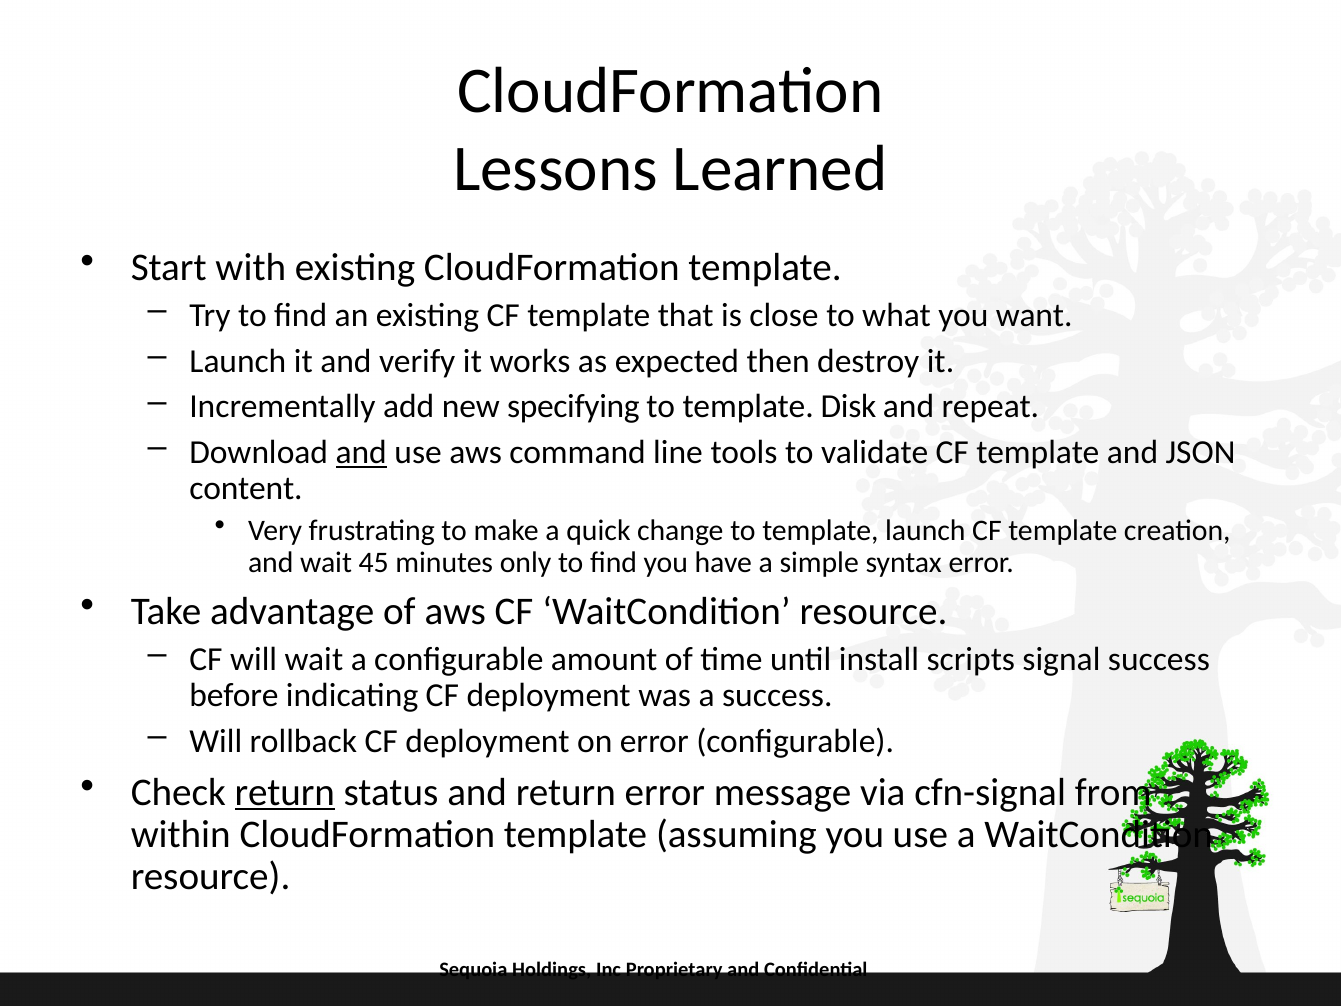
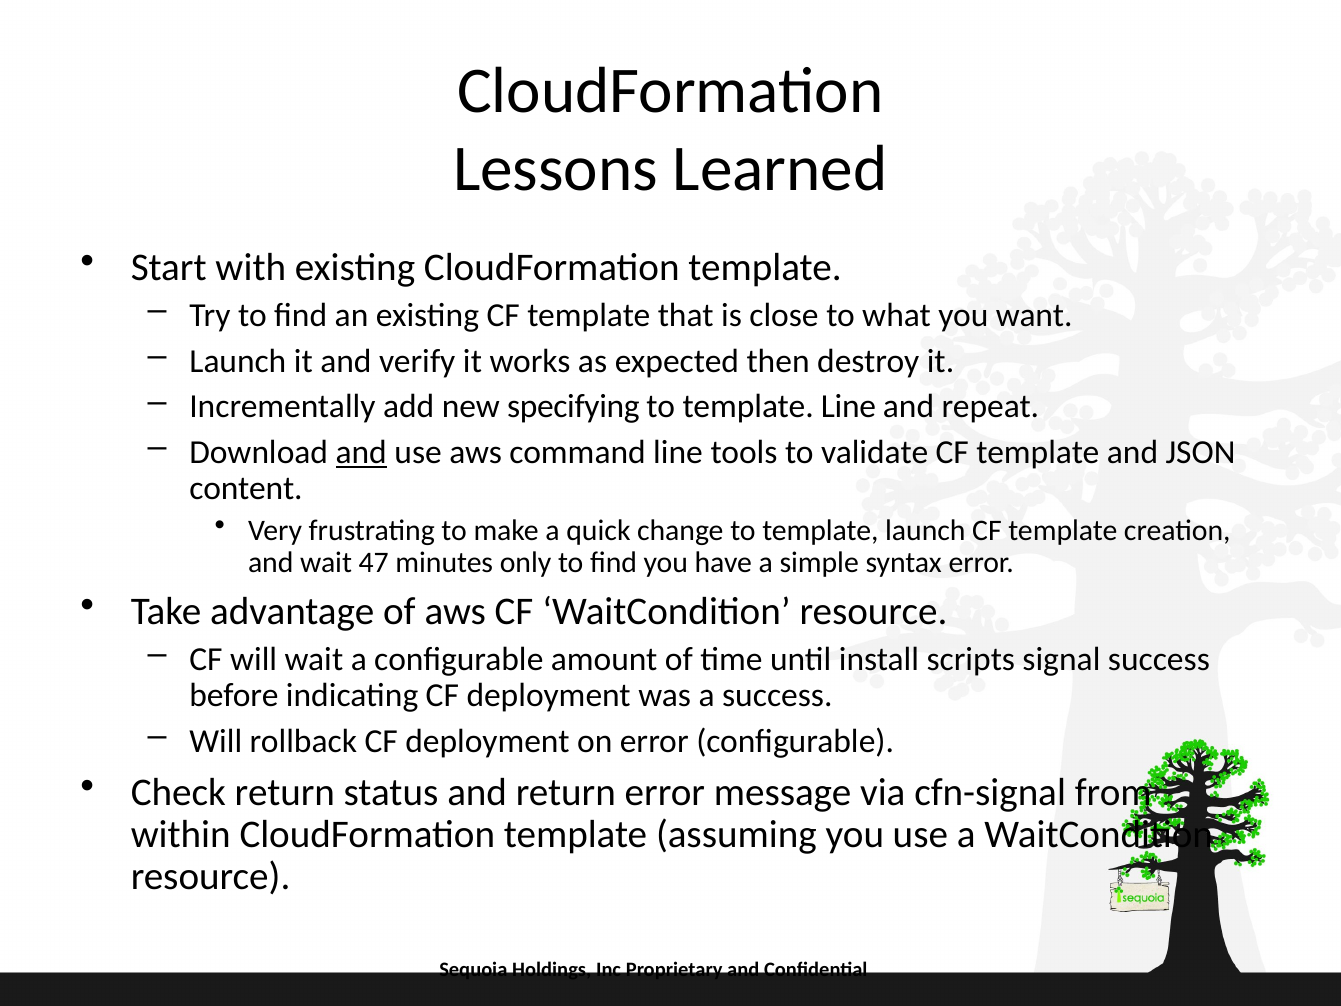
template Disk: Disk -> Line
45: 45 -> 47
return at (285, 792) underline: present -> none
